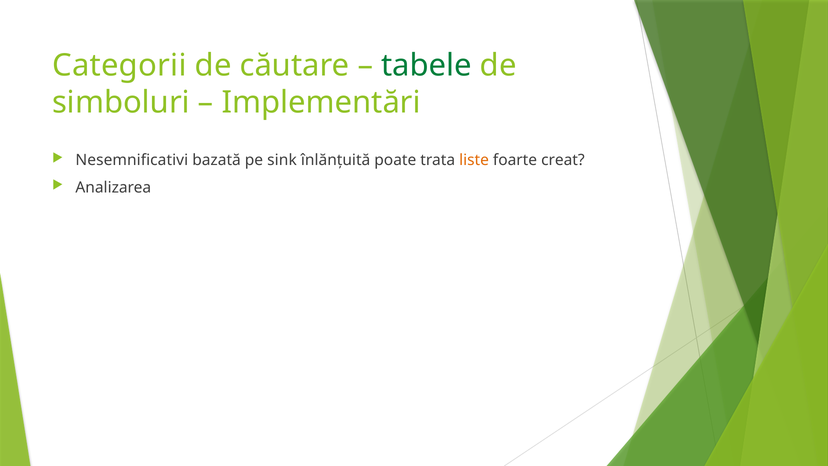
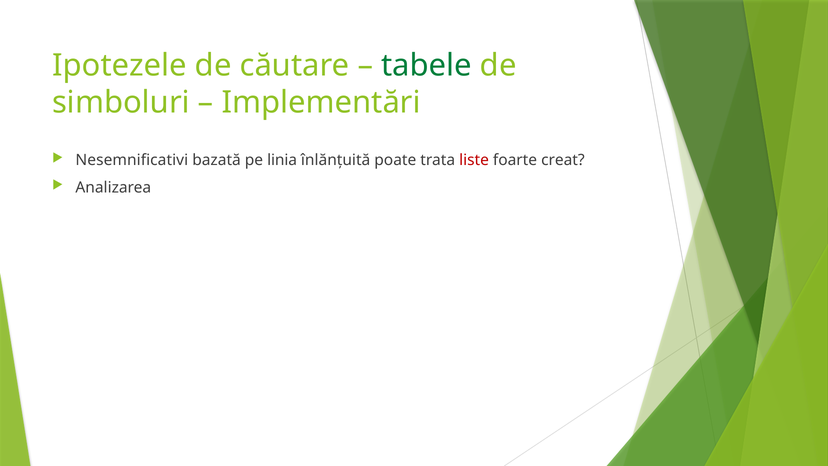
Categorii: Categorii -> Ipotezele
sink: sink -> linia
liste colour: orange -> red
